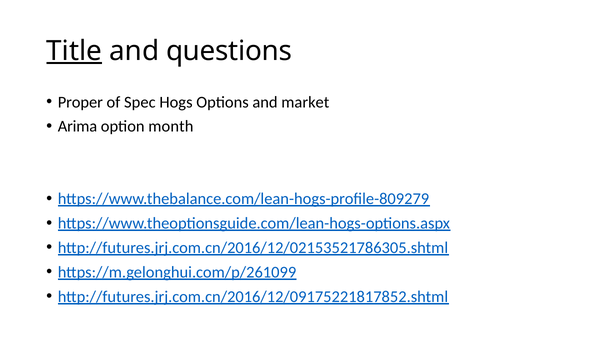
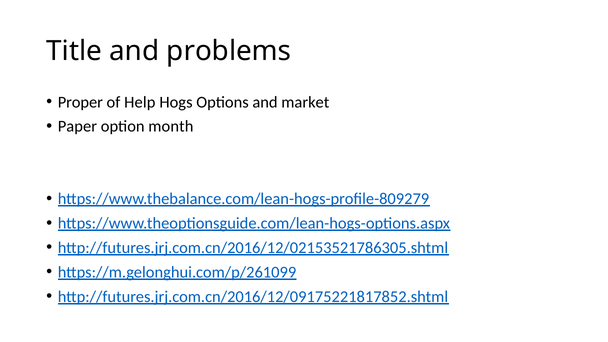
Title underline: present -> none
questions: questions -> problems
Spec: Spec -> Help
Arima: Arima -> Paper
